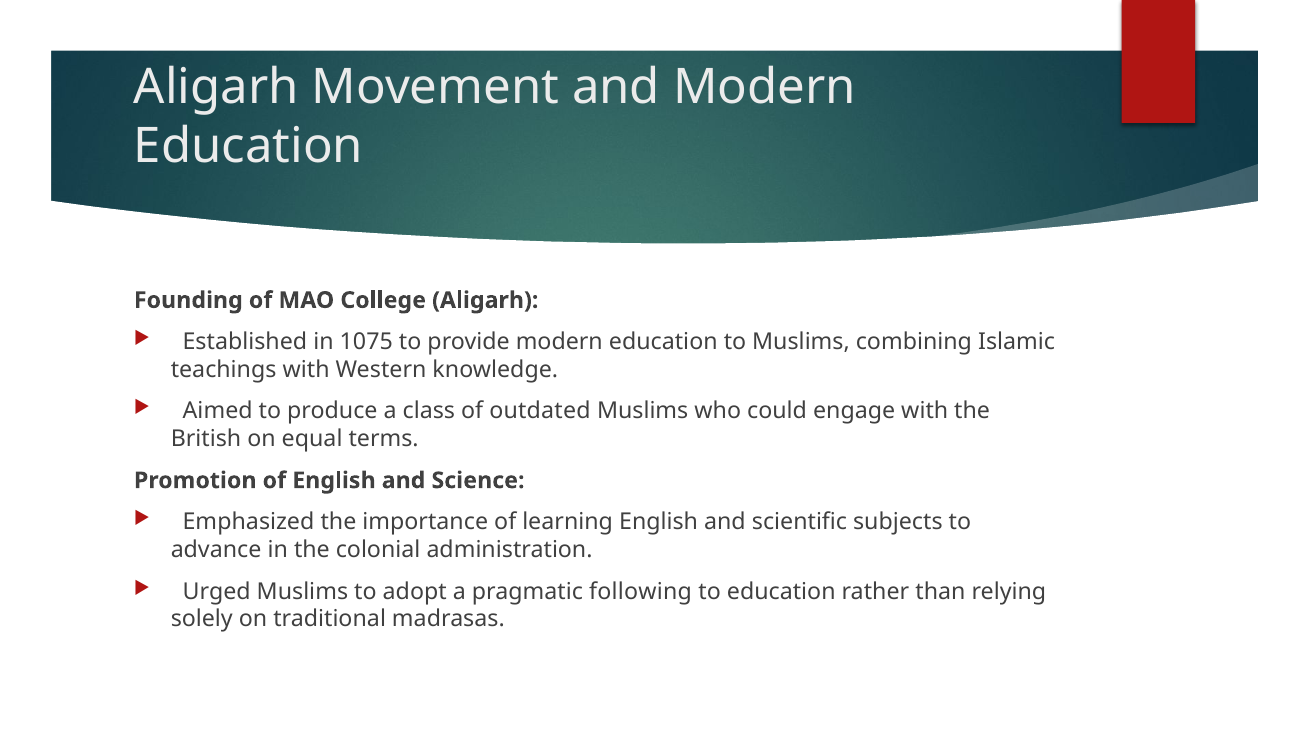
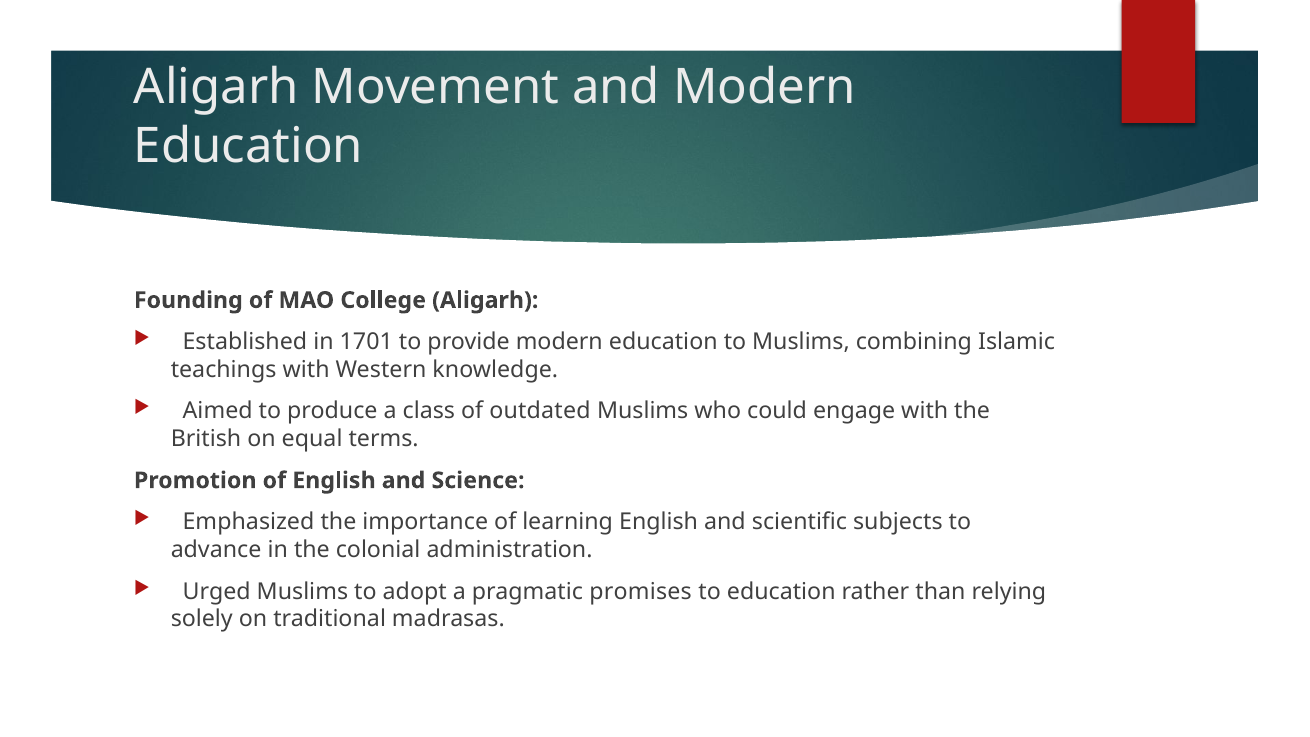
1075: 1075 -> 1701
following: following -> promises
